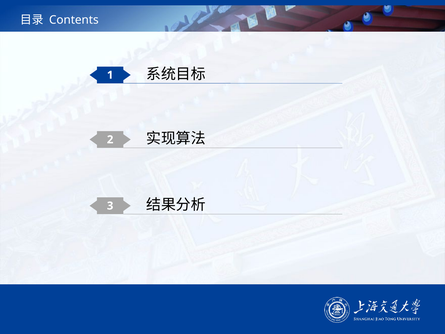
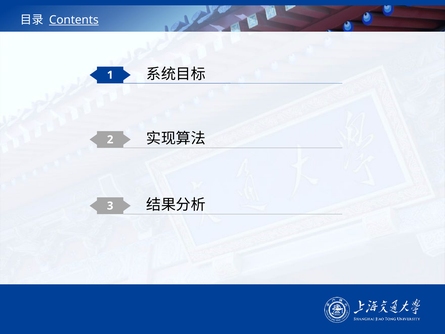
Contents underline: none -> present
